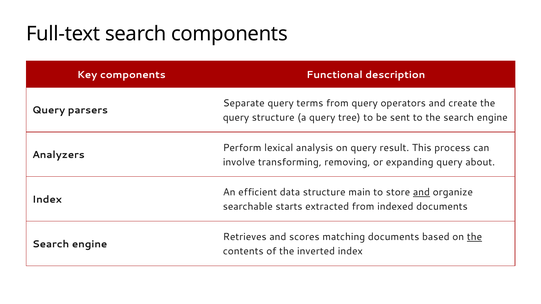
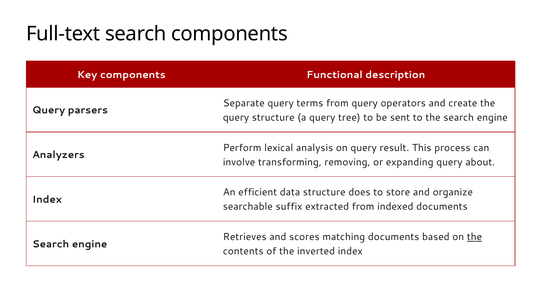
main: main -> does
and at (421, 192) underline: present -> none
starts: starts -> suffix
